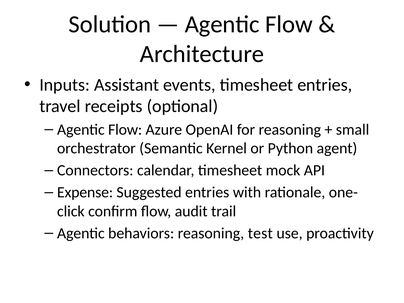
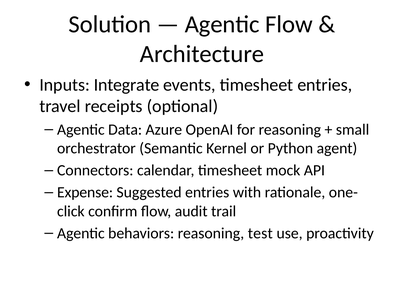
Assistant: Assistant -> Integrate
Flow at (125, 130): Flow -> Data
